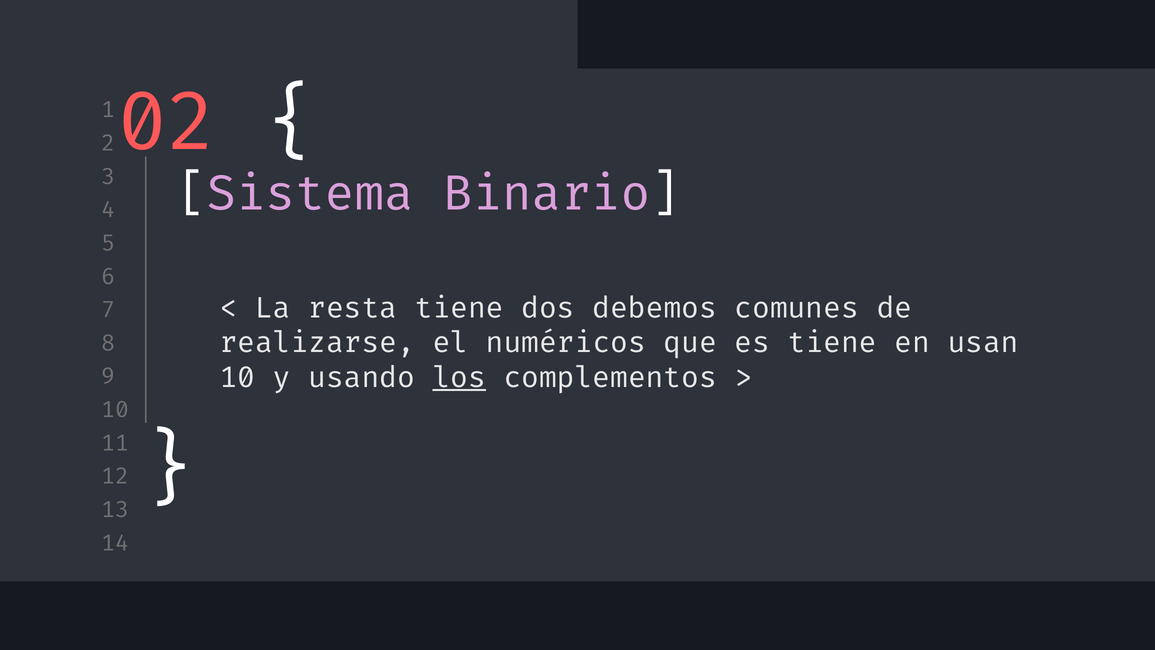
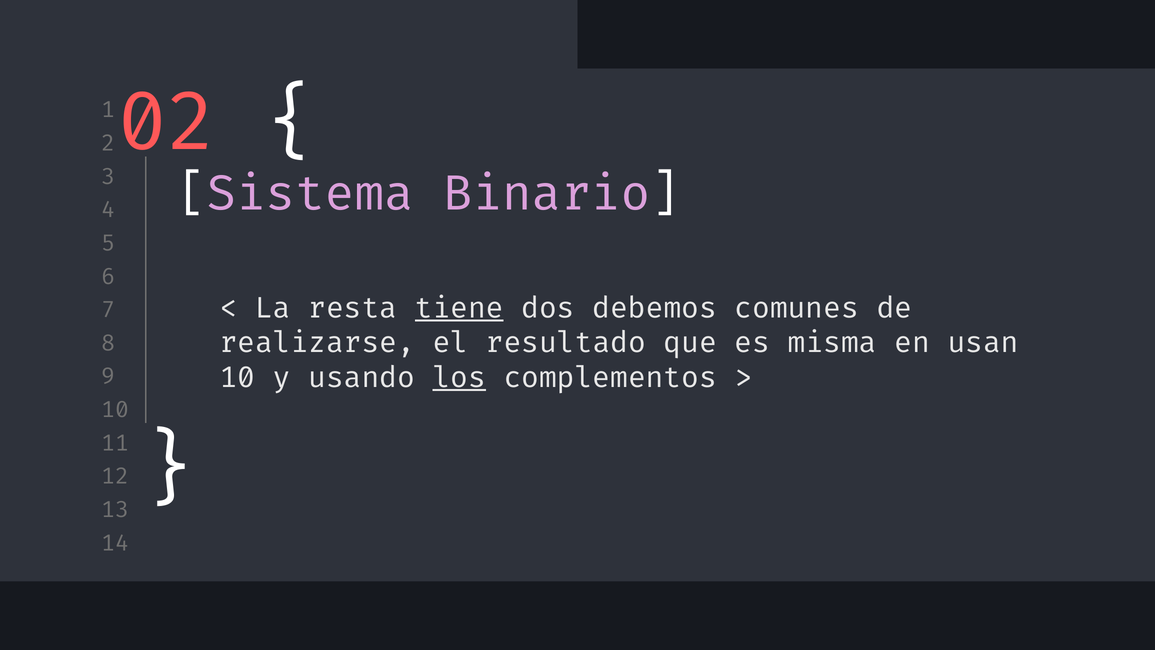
tiene at (459, 308) underline: none -> present
numéricos: numéricos -> resultado
es tiene: tiene -> misma
